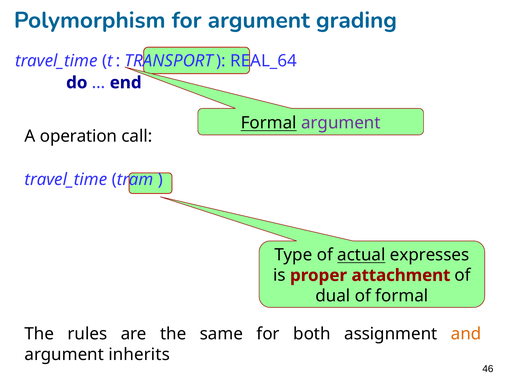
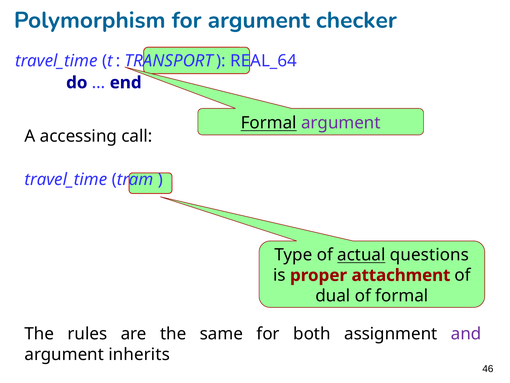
grading: grading -> checker
operation: operation -> accessing
expresses: expresses -> questions
and colour: orange -> purple
